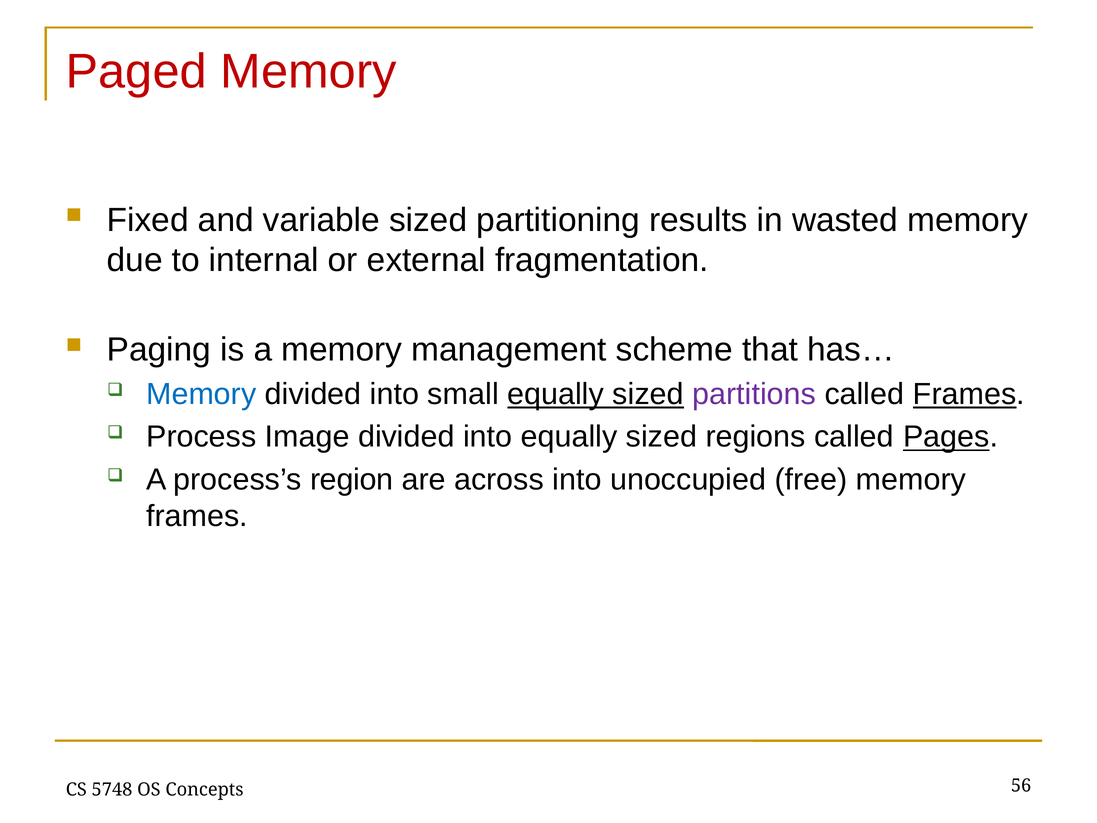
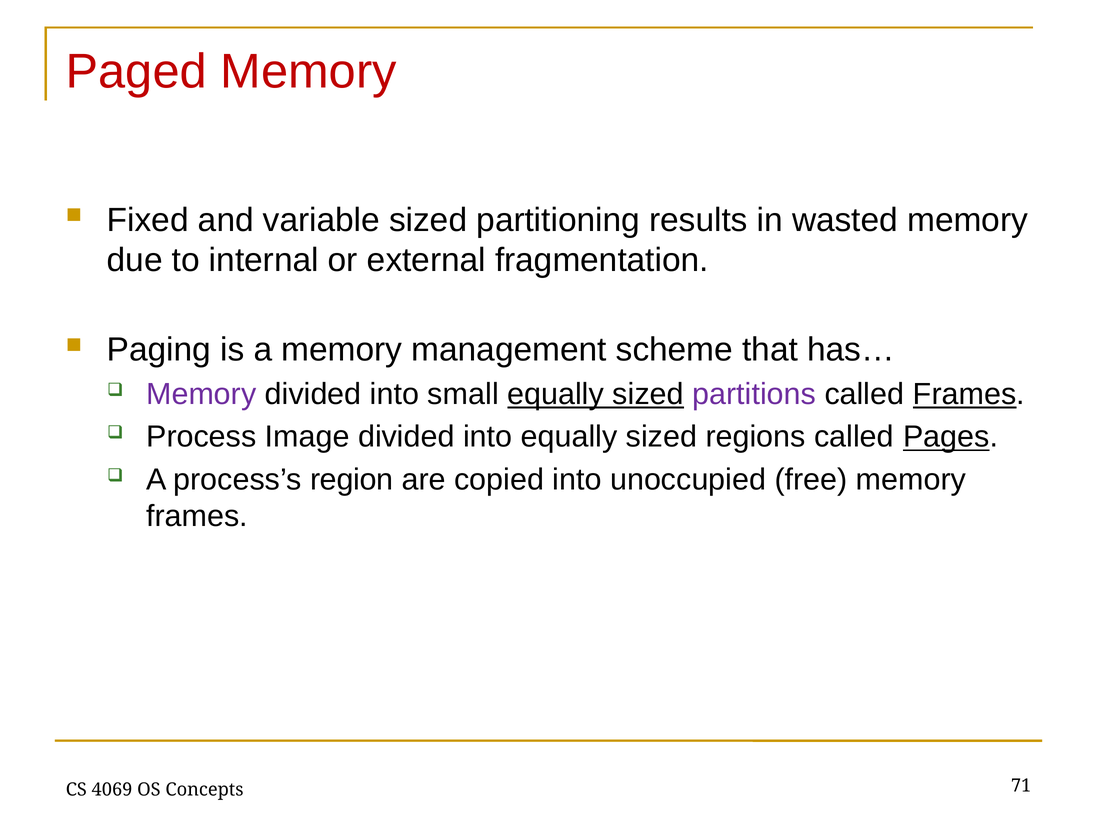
Memory at (201, 394) colour: blue -> purple
across: across -> copied
5748: 5748 -> 4069
56: 56 -> 71
